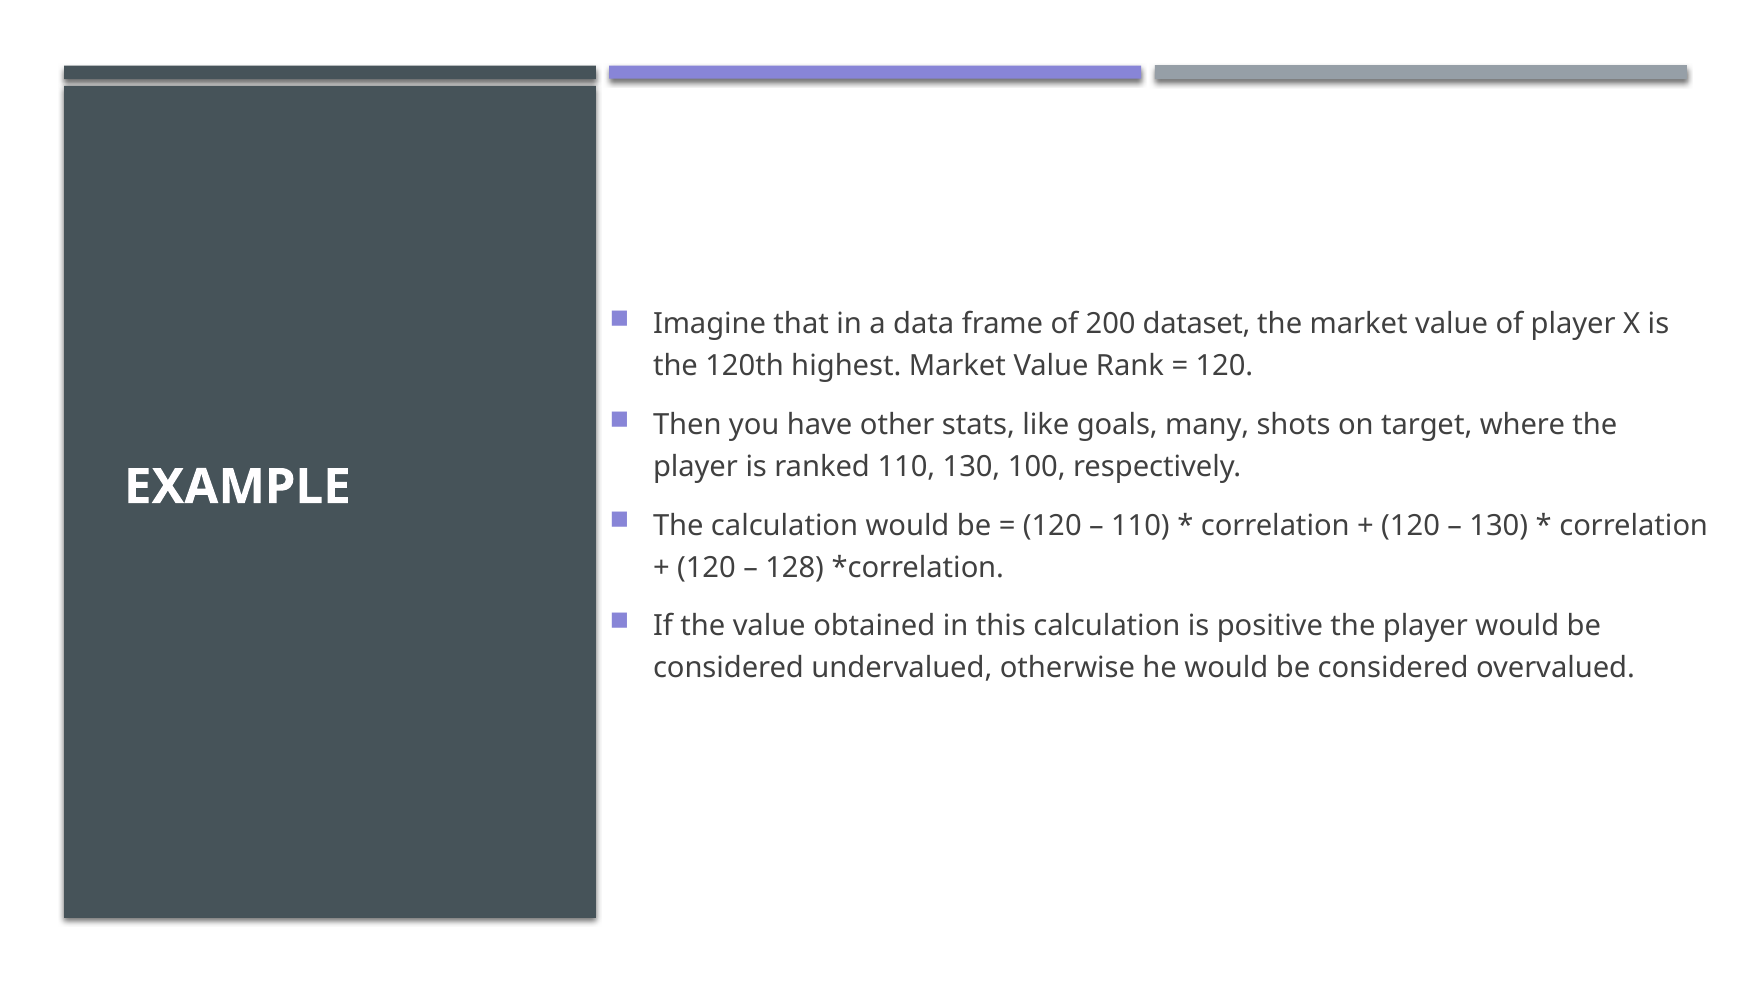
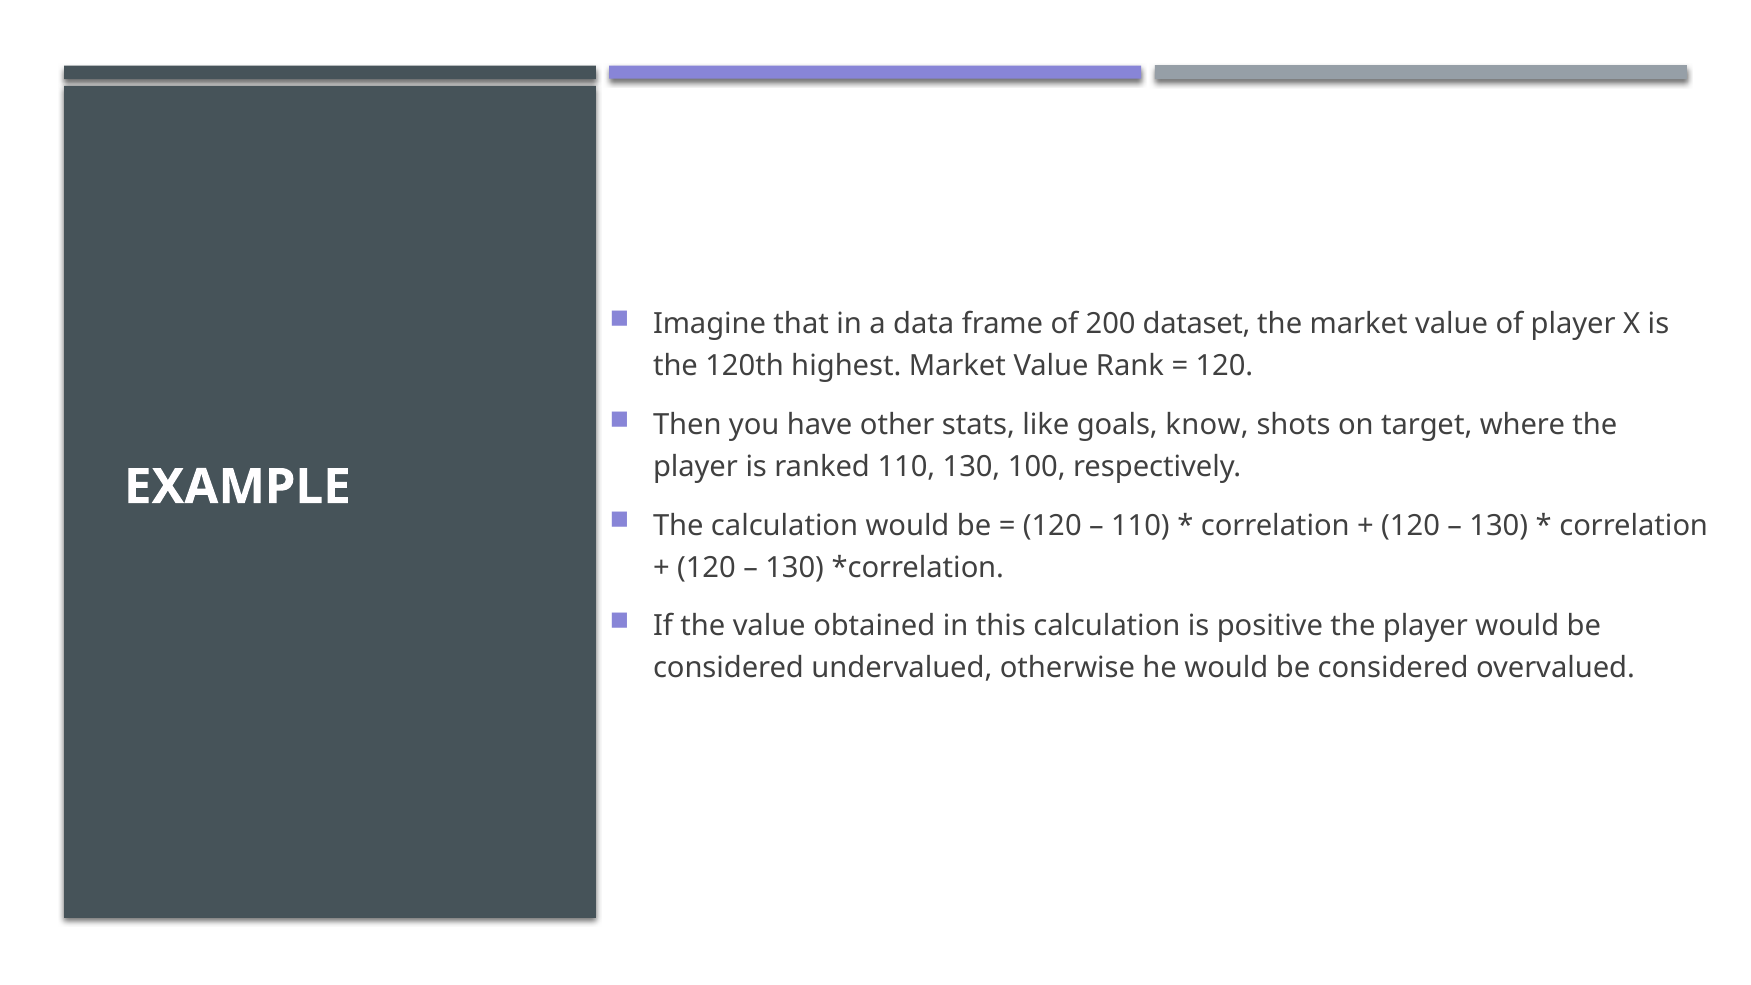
many: many -> know
128 at (795, 567): 128 -> 130
